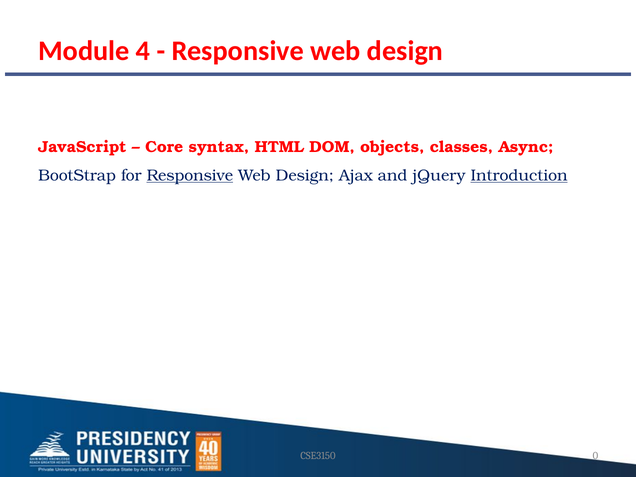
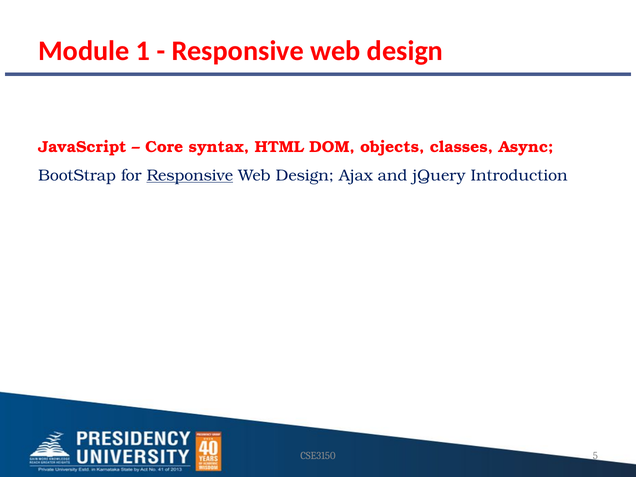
4: 4 -> 1
Introduction underline: present -> none
0: 0 -> 5
